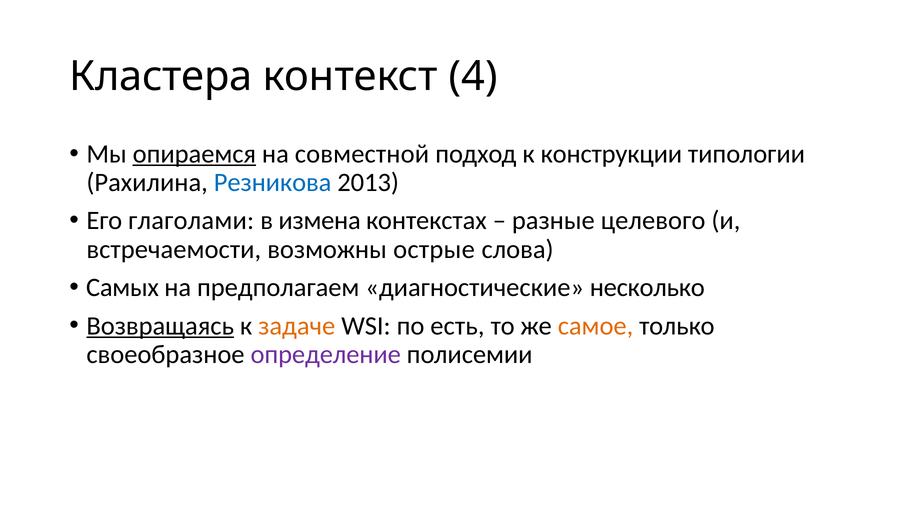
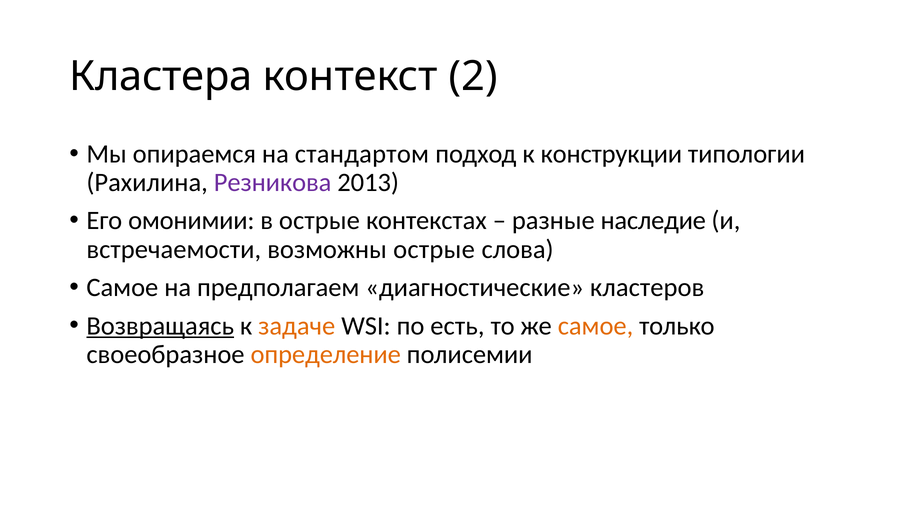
4: 4 -> 2
опираемся underline: present -> none
совместной: совместной -> стандартом
Резникова colour: blue -> purple
глаголами: глаголами -> омонимии
в измена: измена -> острые
целевого: целевого -> наследие
Самых at (122, 288): Самых -> Самое
несколько: несколько -> кластеров
определение colour: purple -> orange
